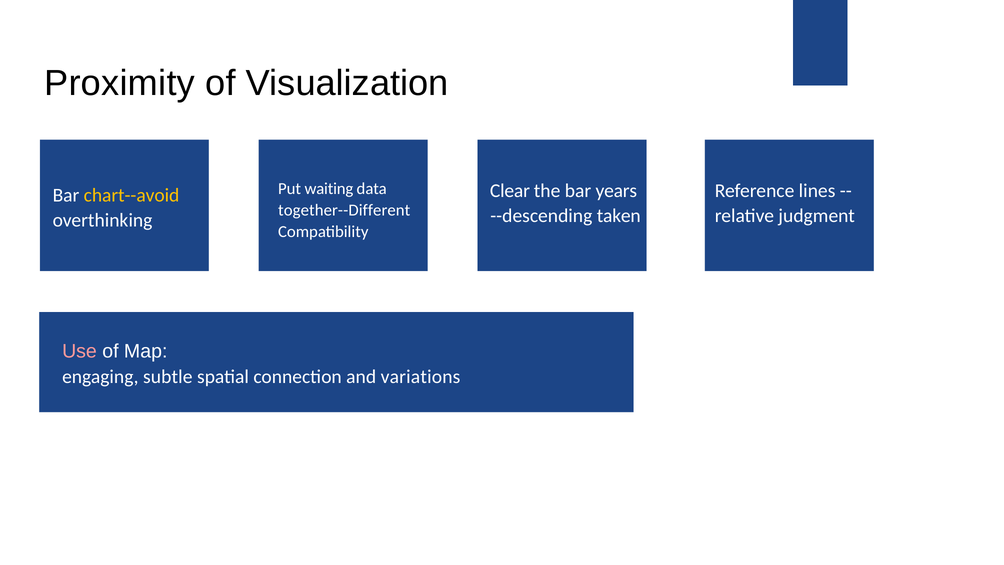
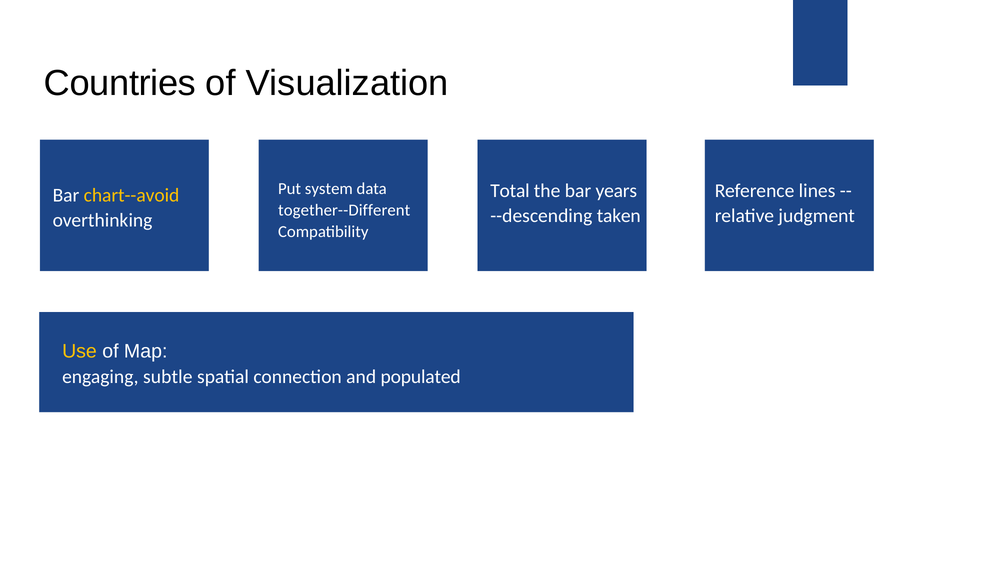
Proximity: Proximity -> Countries
waiting: waiting -> system
Clear: Clear -> Total
Use colour: pink -> yellow
variations: variations -> populated
